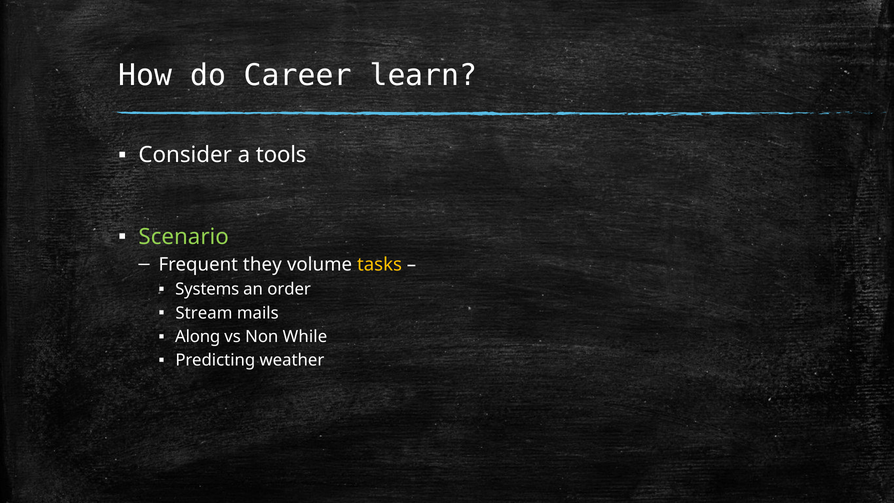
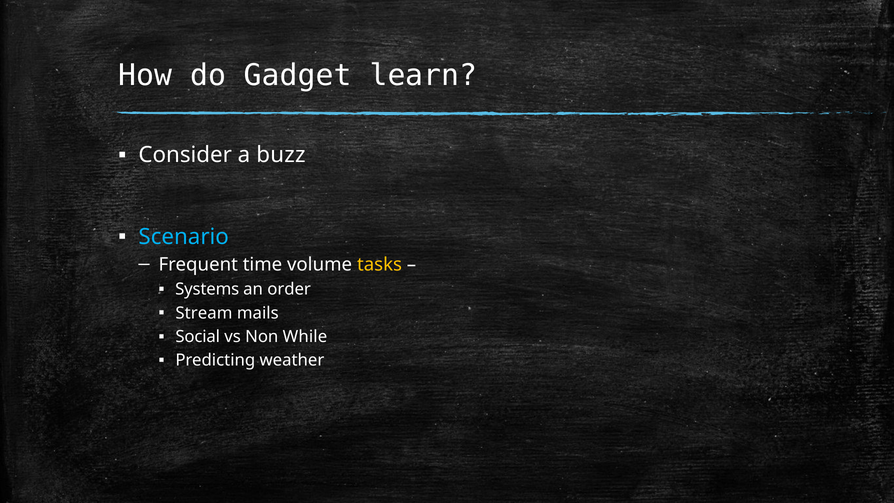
Career: Career -> Gadget
tools: tools -> buzz
Scenario colour: light green -> light blue
they: they -> time
Along: Along -> Social
